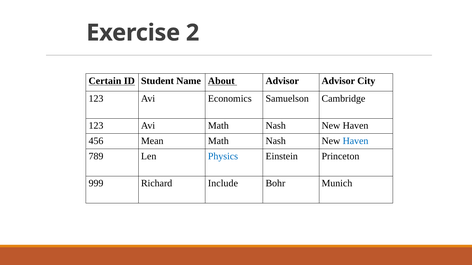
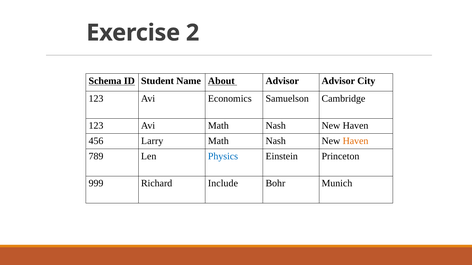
Certain: Certain -> Schema
Mean: Mean -> Larry
Haven at (356, 141) colour: blue -> orange
